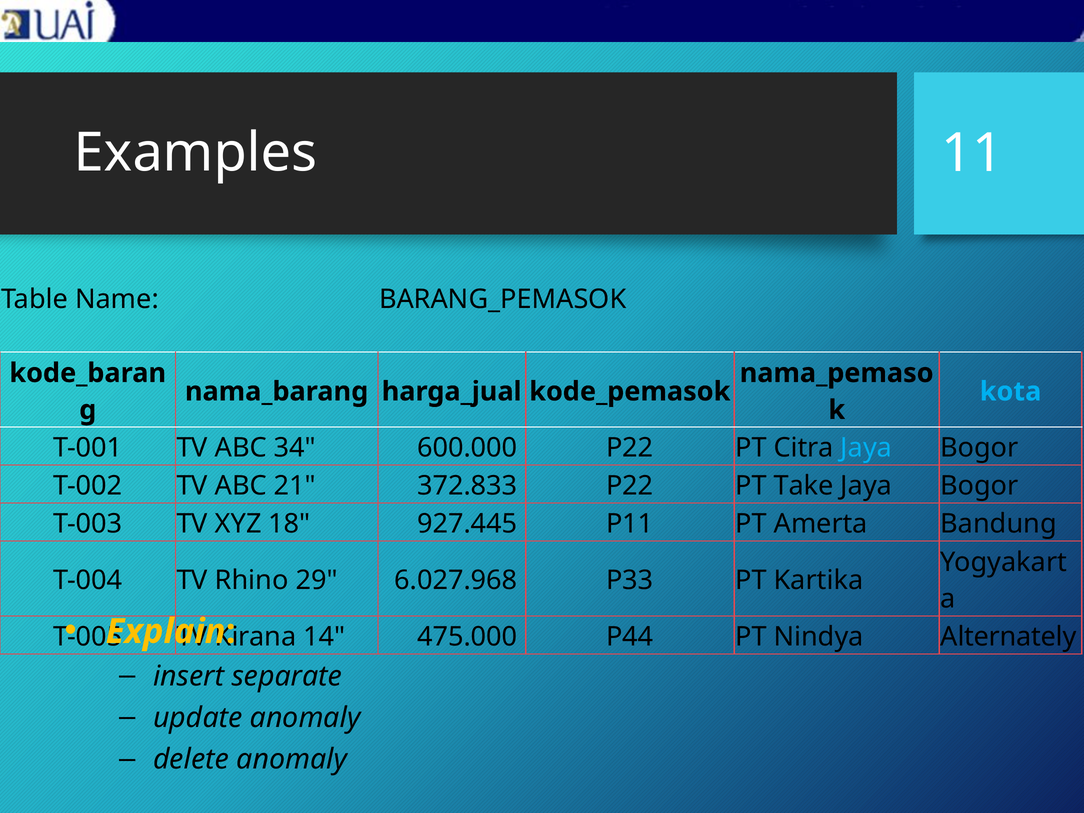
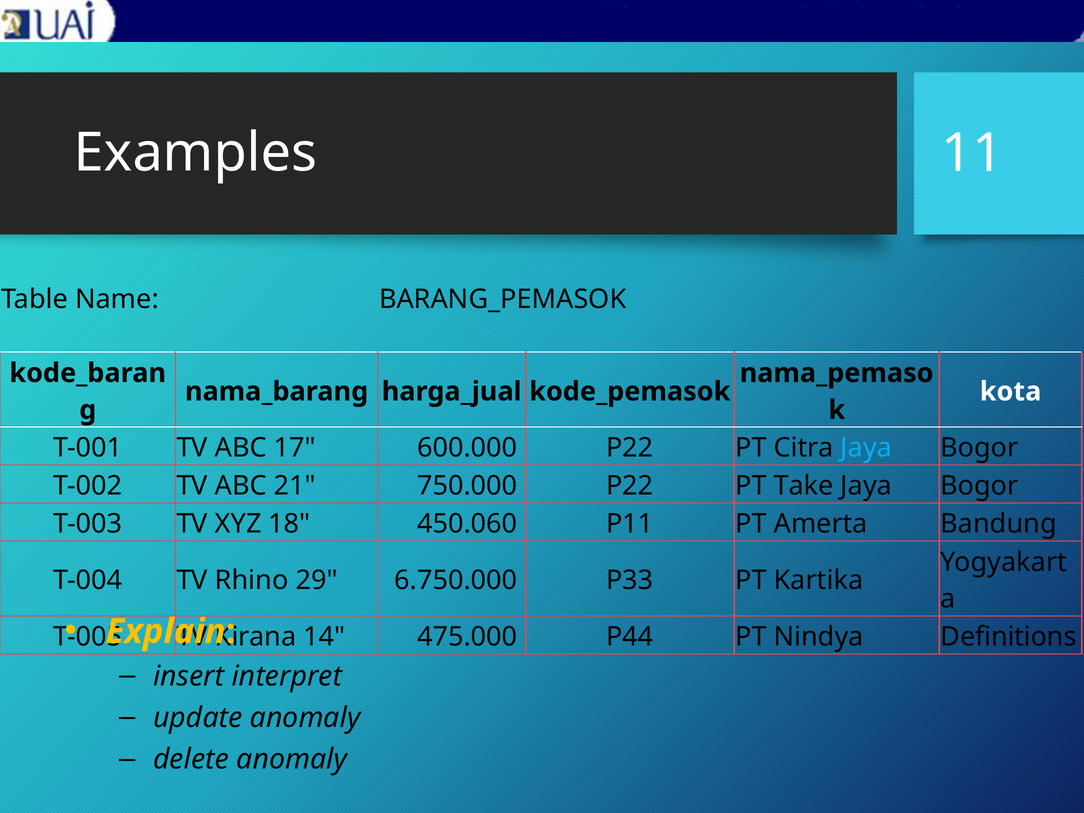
kota colour: light blue -> white
34: 34 -> 17
372.833: 372.833 -> 750.000
927.445: 927.445 -> 450.060
6.027.968: 6.027.968 -> 6.750.000
Alternately: Alternately -> Definitions
separate: separate -> interpret
